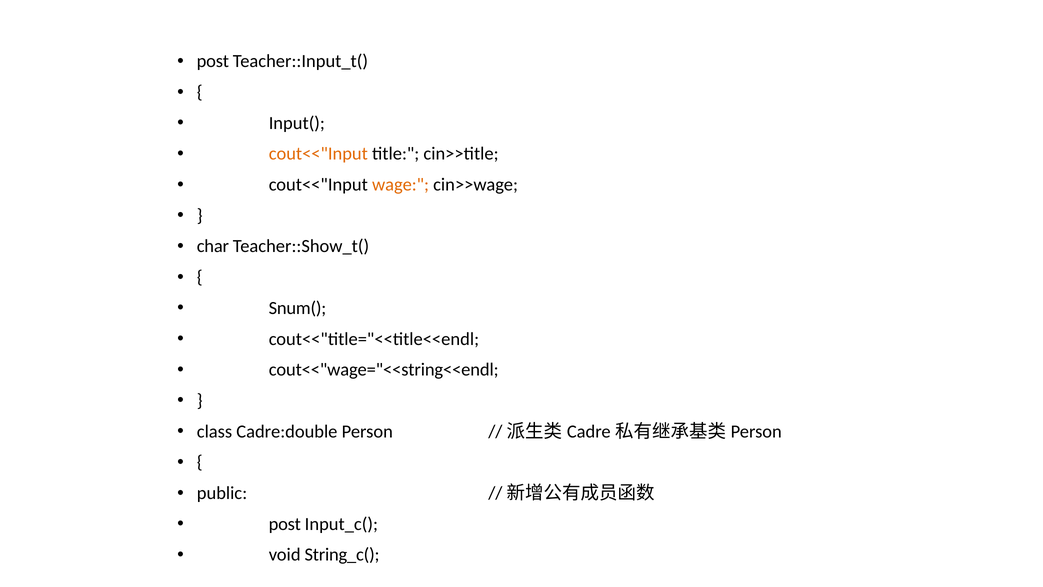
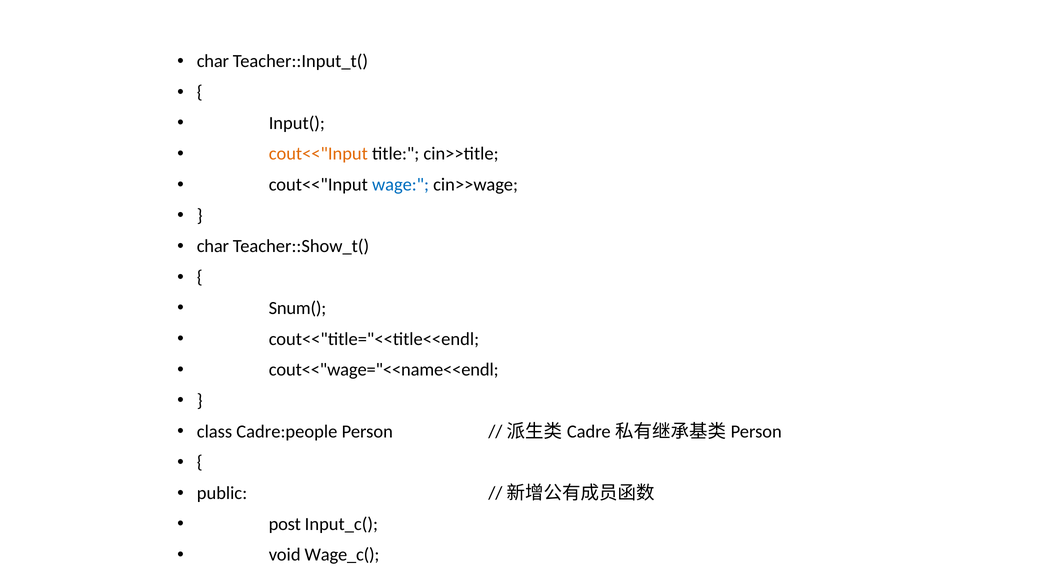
post at (213, 61): post -> char
wage colour: orange -> blue
cout<<"wage="<<string<<endl: cout<<"wage="<<string<<endl -> cout<<"wage="<<name<<endl
Cadre:double: Cadre:double -> Cadre:people
String_c(: String_c( -> Wage_c(
